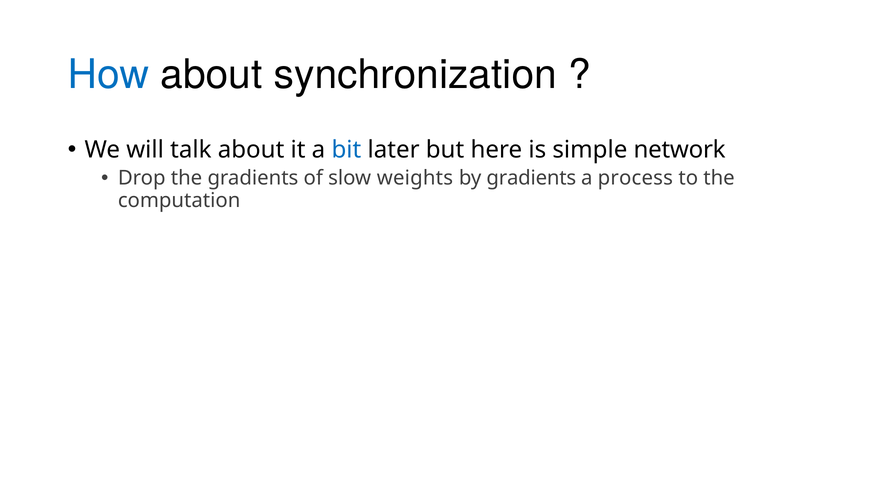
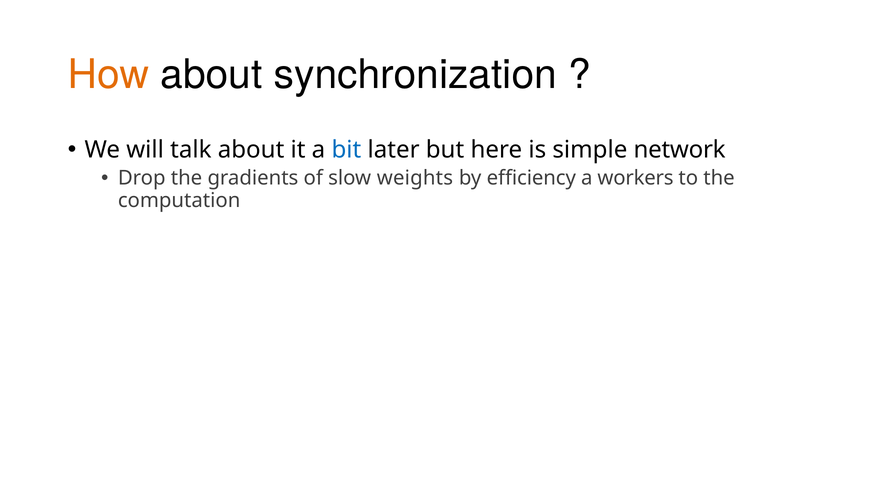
How colour: blue -> orange
by gradients: gradients -> efficiency
process: process -> workers
